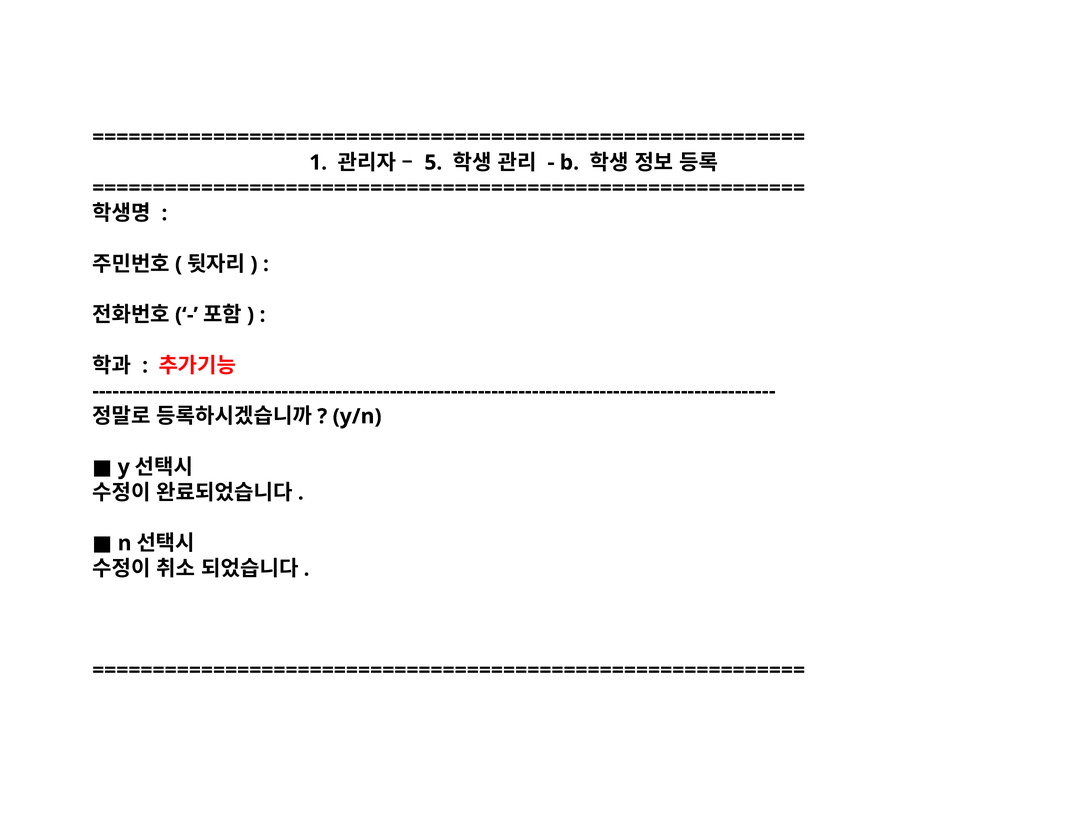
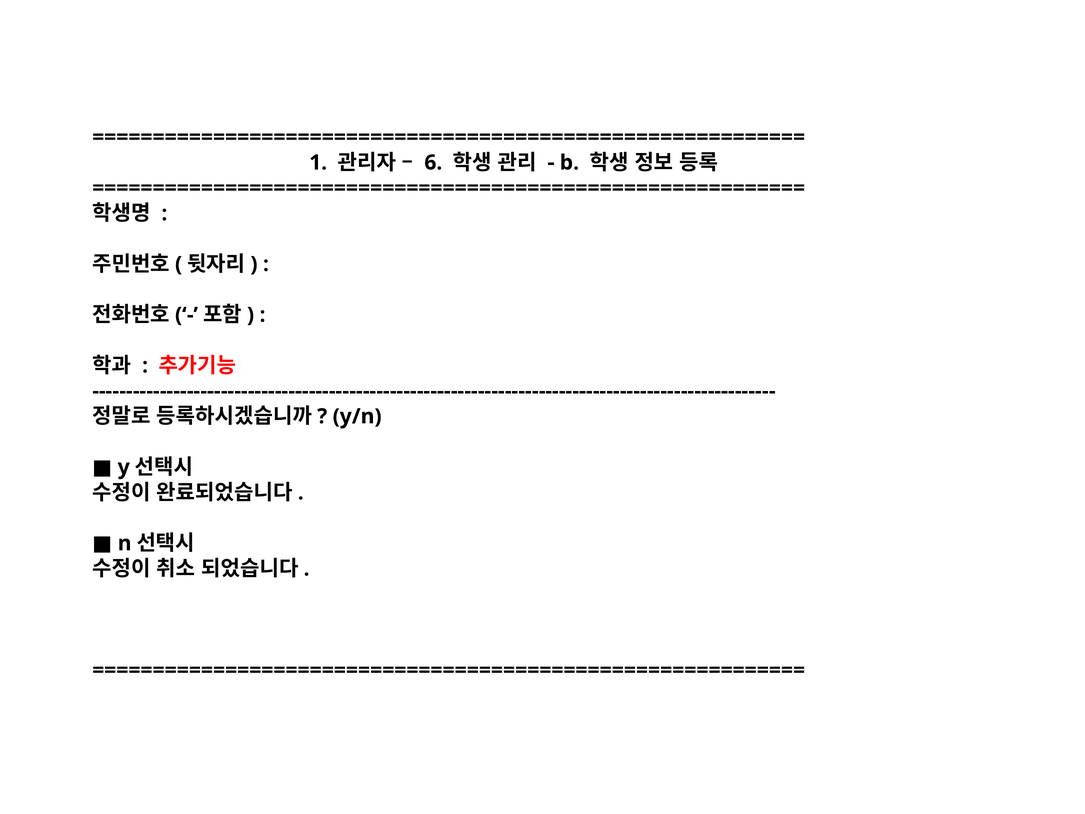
5: 5 -> 6
